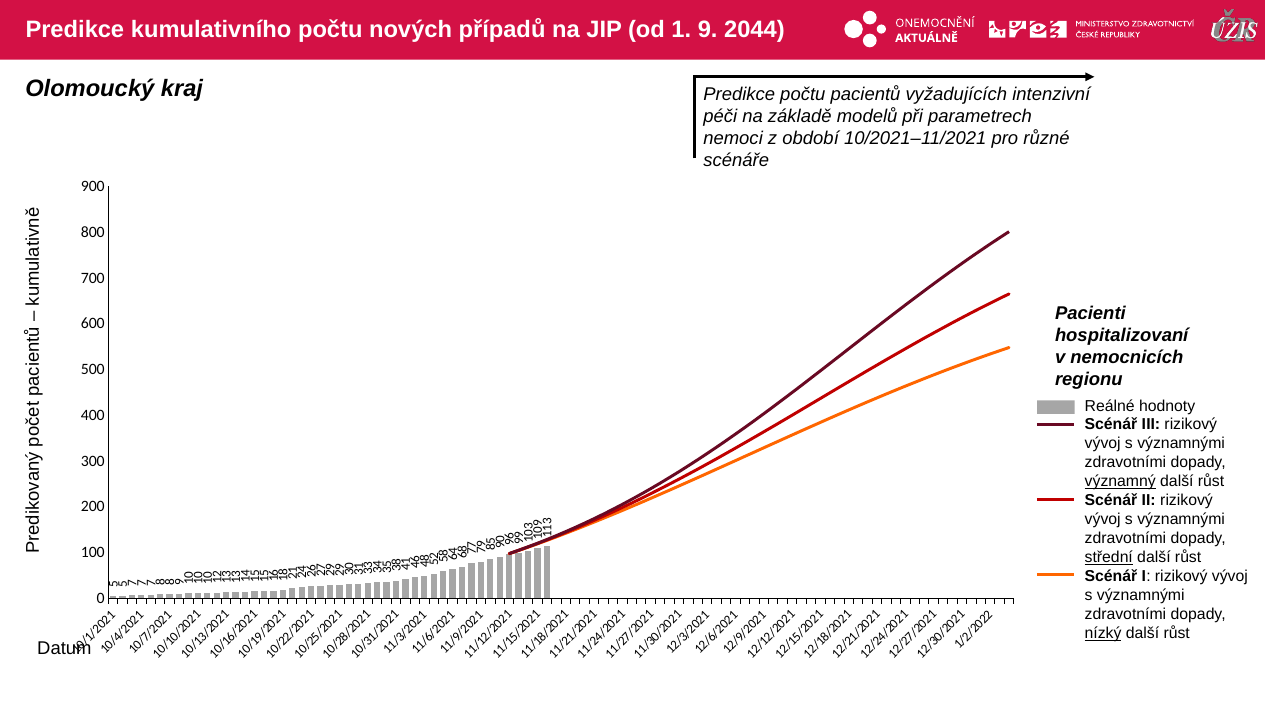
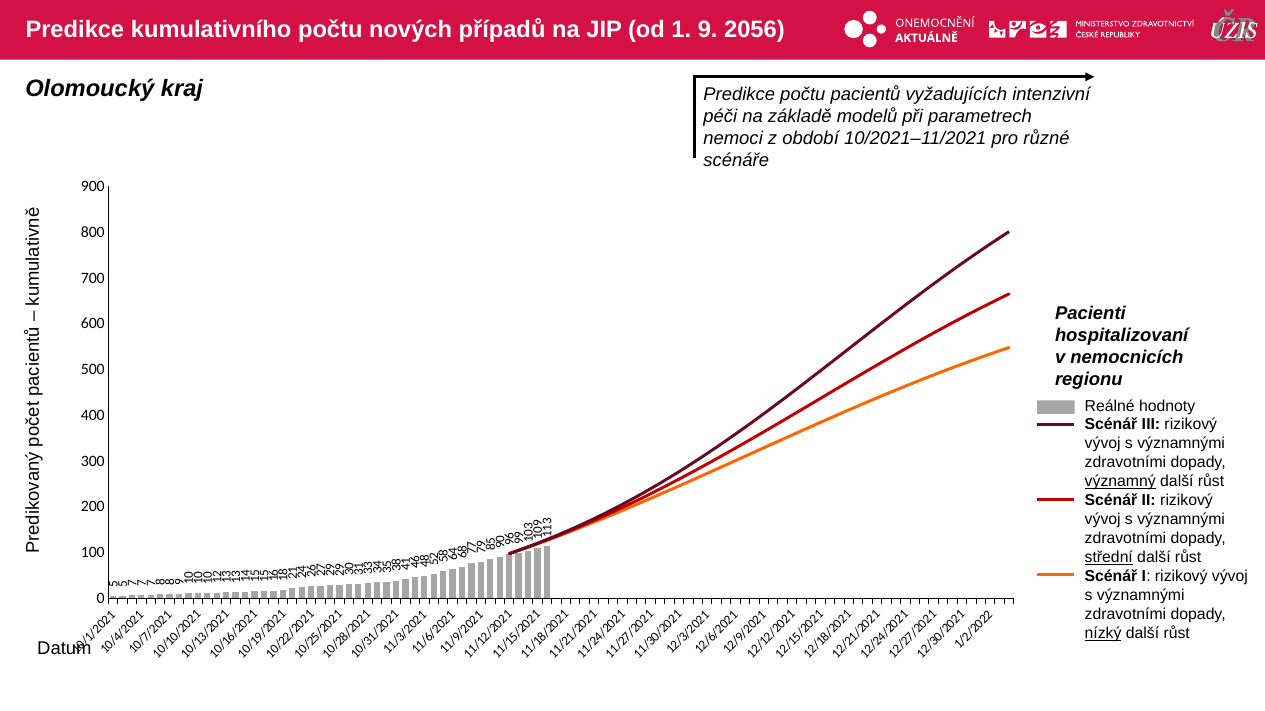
2044: 2044 -> 2056
